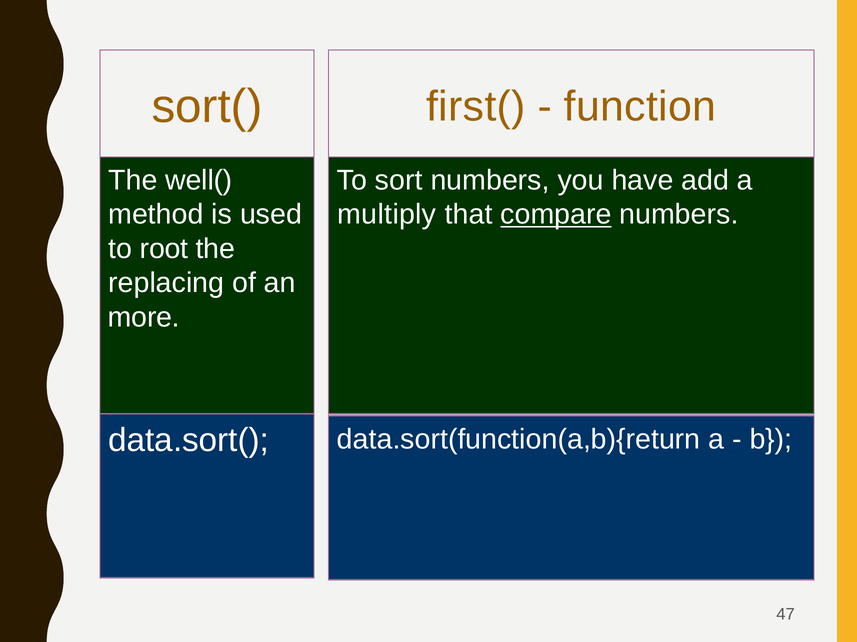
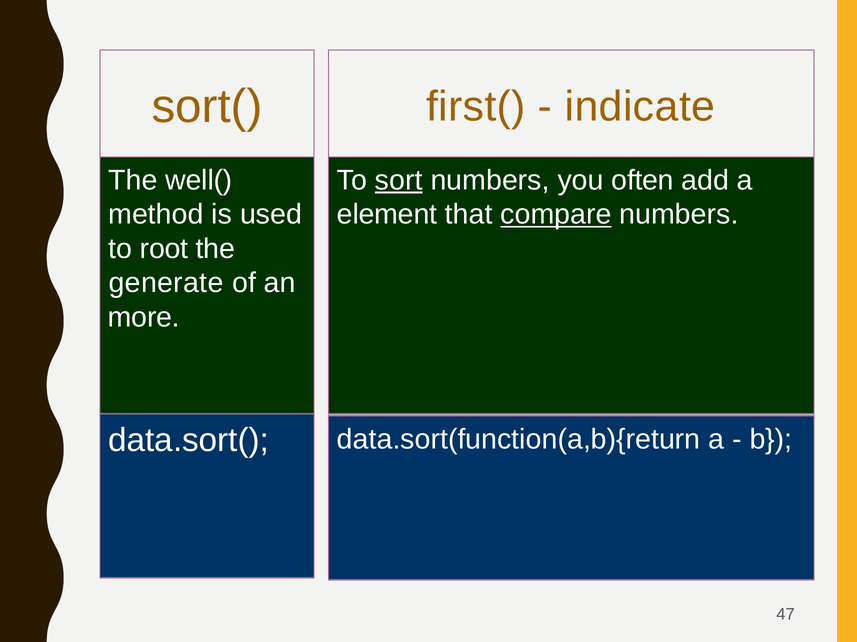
function: function -> indicate
sort underline: none -> present
have: have -> often
multiply: multiply -> element
replacing: replacing -> generate
